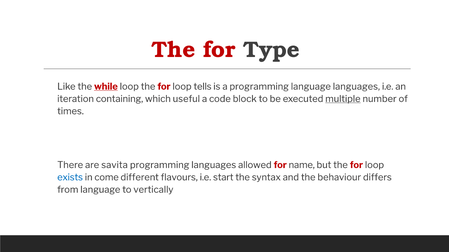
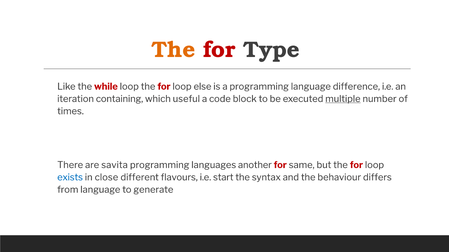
The at (173, 50) colour: red -> orange
while underline: present -> none
tells: tells -> else
language languages: languages -> difference
allowed: allowed -> another
name: name -> same
come: come -> close
vertically: vertically -> generate
